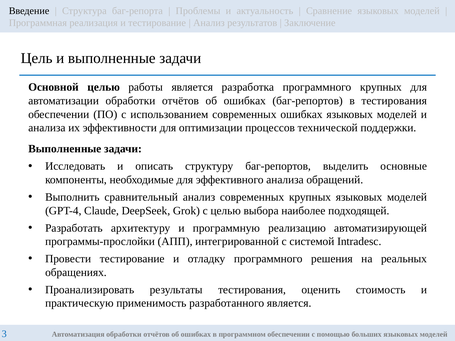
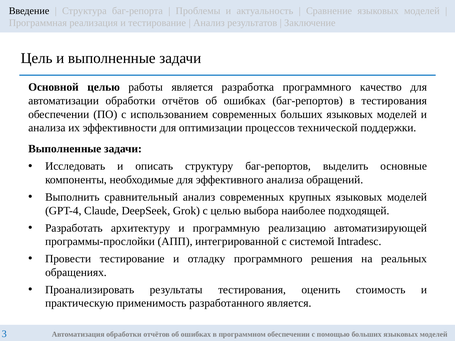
программного крупных: крупных -> качество
современных ошибках: ошибках -> больших
